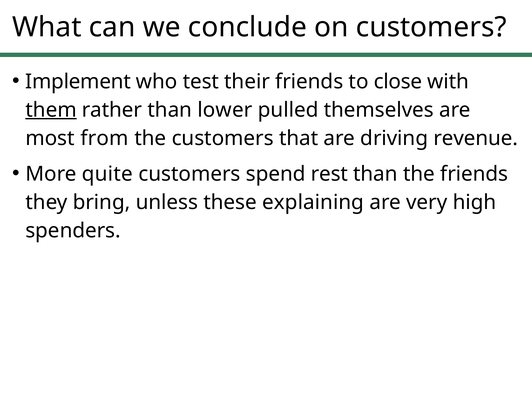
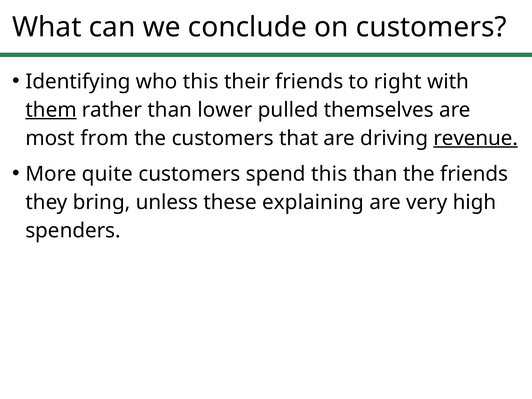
Implement: Implement -> Identifying
who test: test -> this
close: close -> right
revenue underline: none -> present
spend rest: rest -> this
